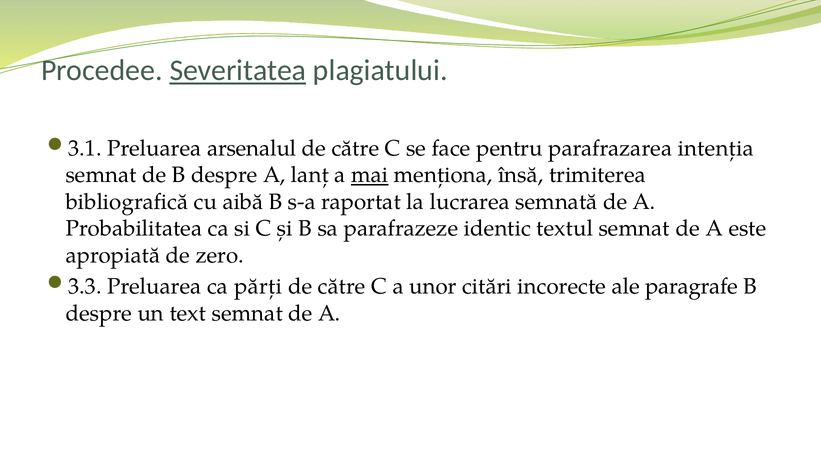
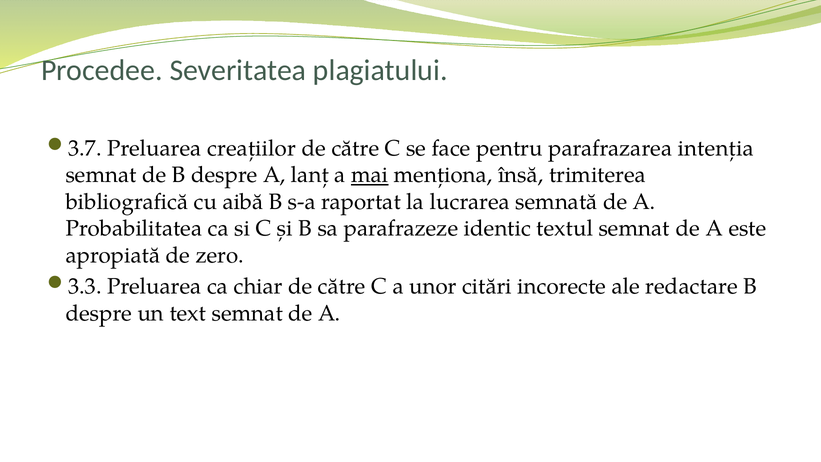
Severitatea underline: present -> none
3.1: 3.1 -> 3.7
arsenalul: arsenalul -> creațiilor
părți: părți -> chiar
paragrafe: paragrafe -> redactare
